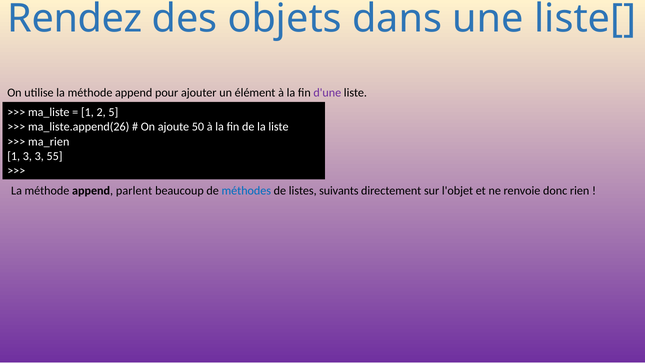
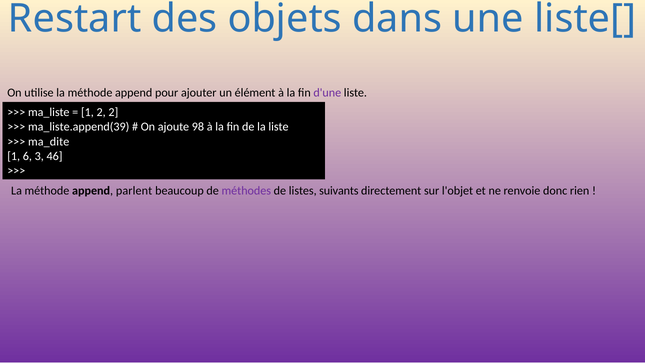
Rendez: Rendez -> Restart
2 5: 5 -> 2
ma_liste.append(26: ma_liste.append(26 -> ma_liste.append(39
50: 50 -> 98
ma_rien: ma_rien -> ma_dite
1 3: 3 -> 6
55: 55 -> 46
méthodes colour: blue -> purple
